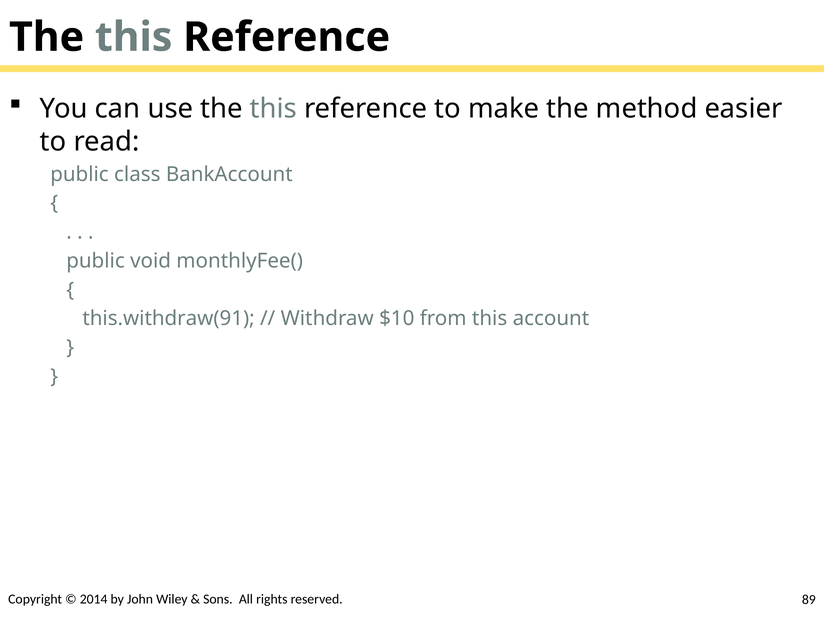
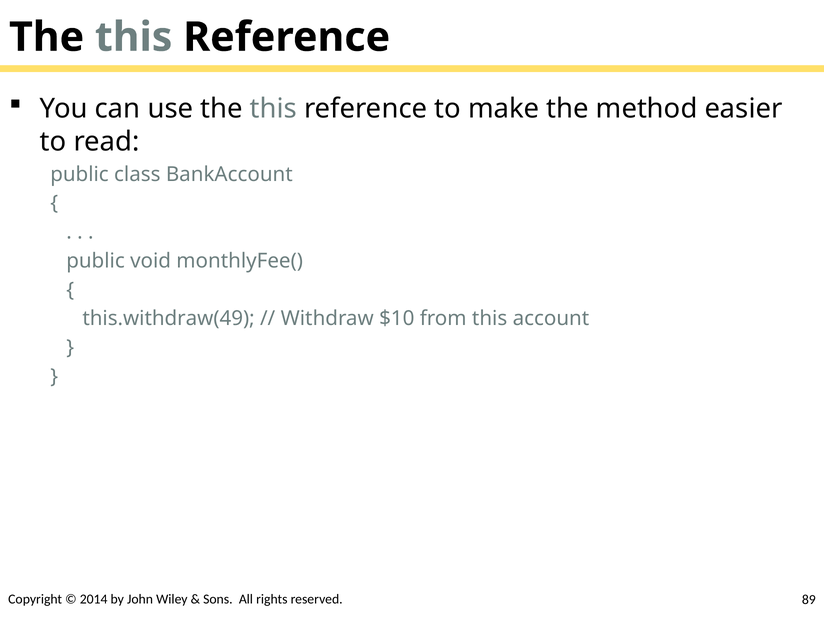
this.withdraw(91: this.withdraw(91 -> this.withdraw(49
